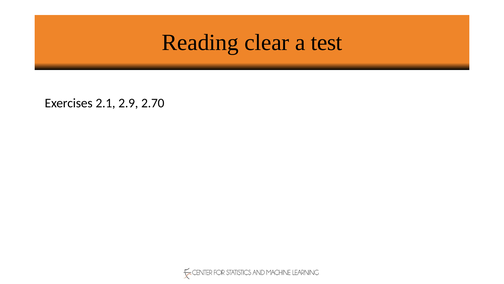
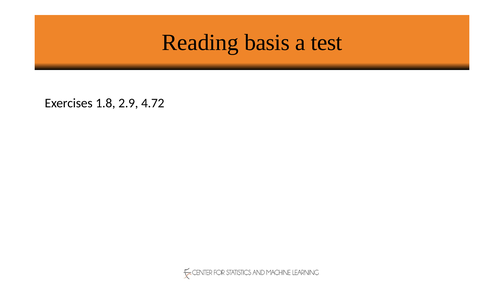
clear: clear -> basis
2.1: 2.1 -> 1.8
2.70: 2.70 -> 4.72
